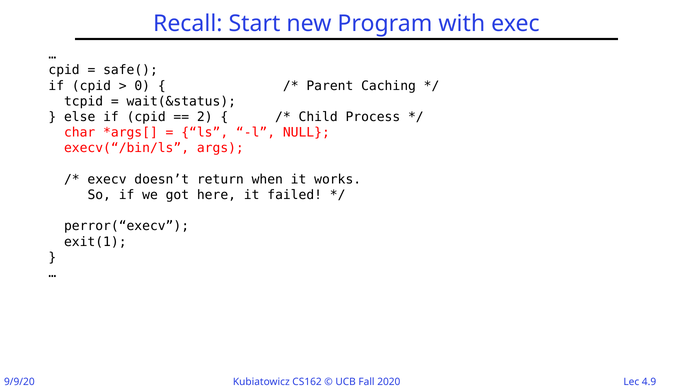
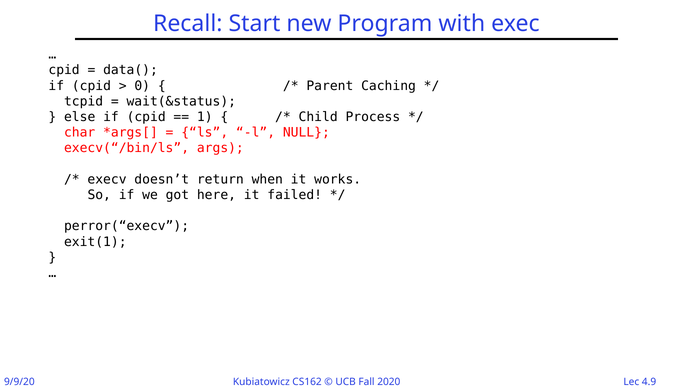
safe(: safe( -> data(
2: 2 -> 1
